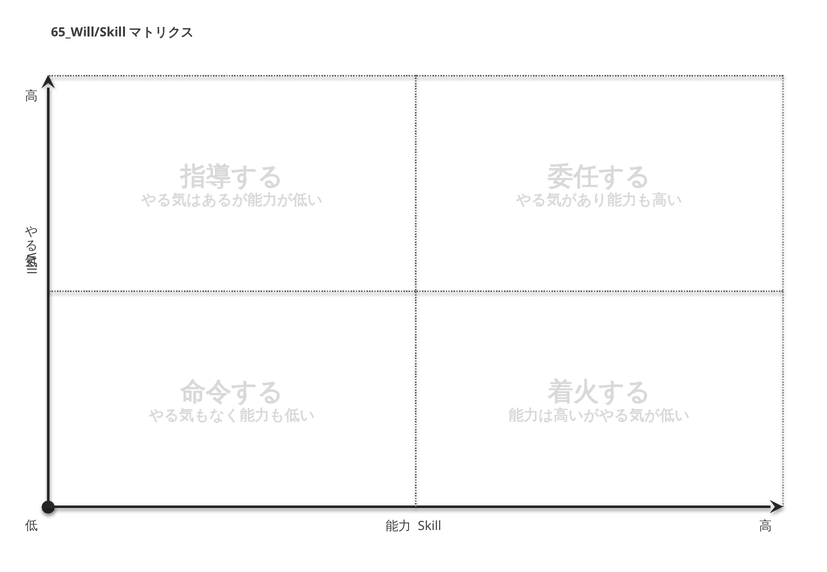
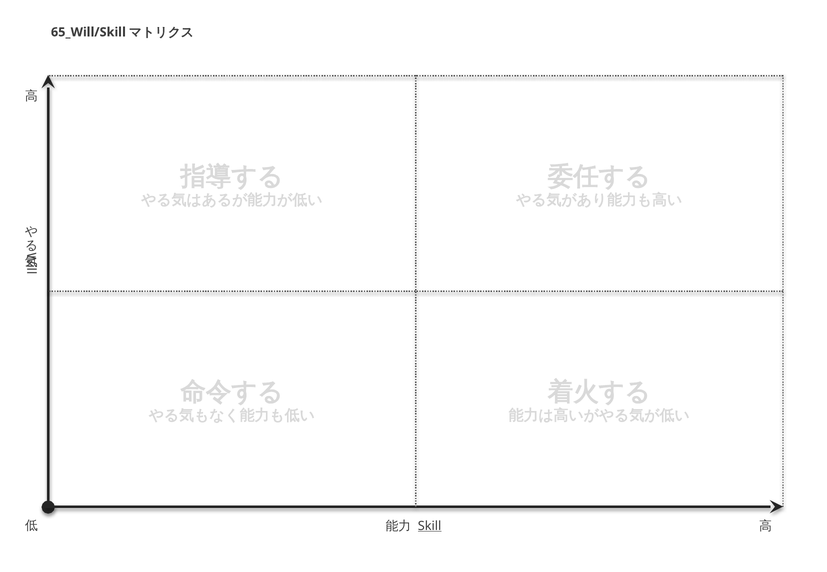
Skill underline: none -> present
